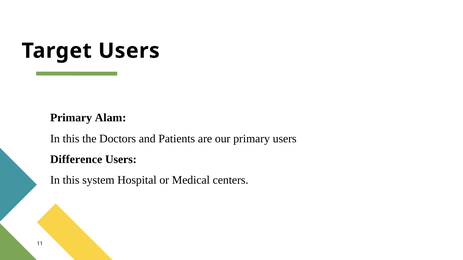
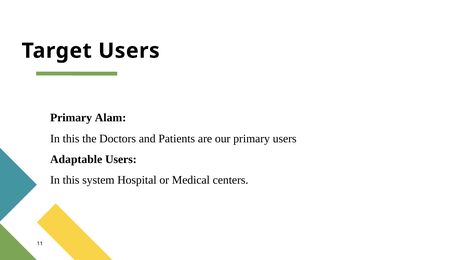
Difference: Difference -> Adaptable
